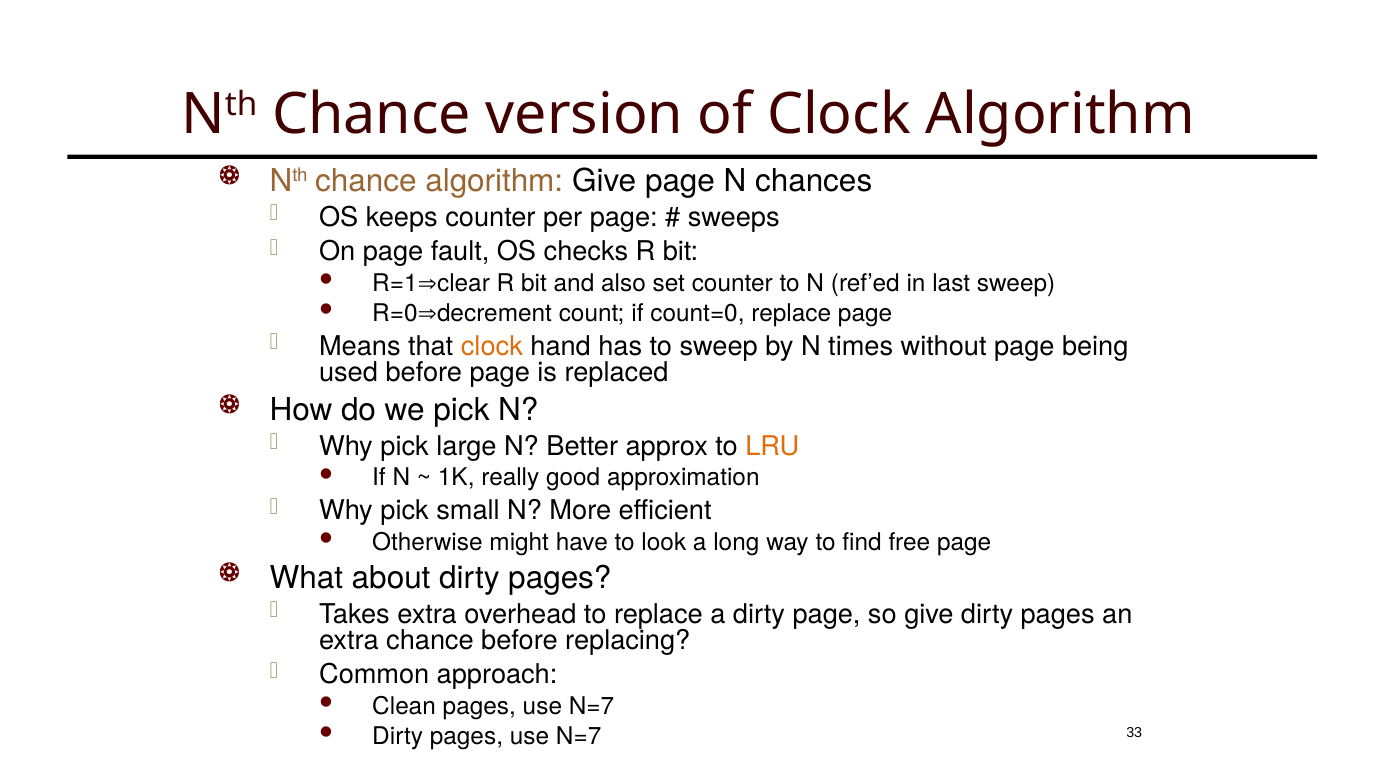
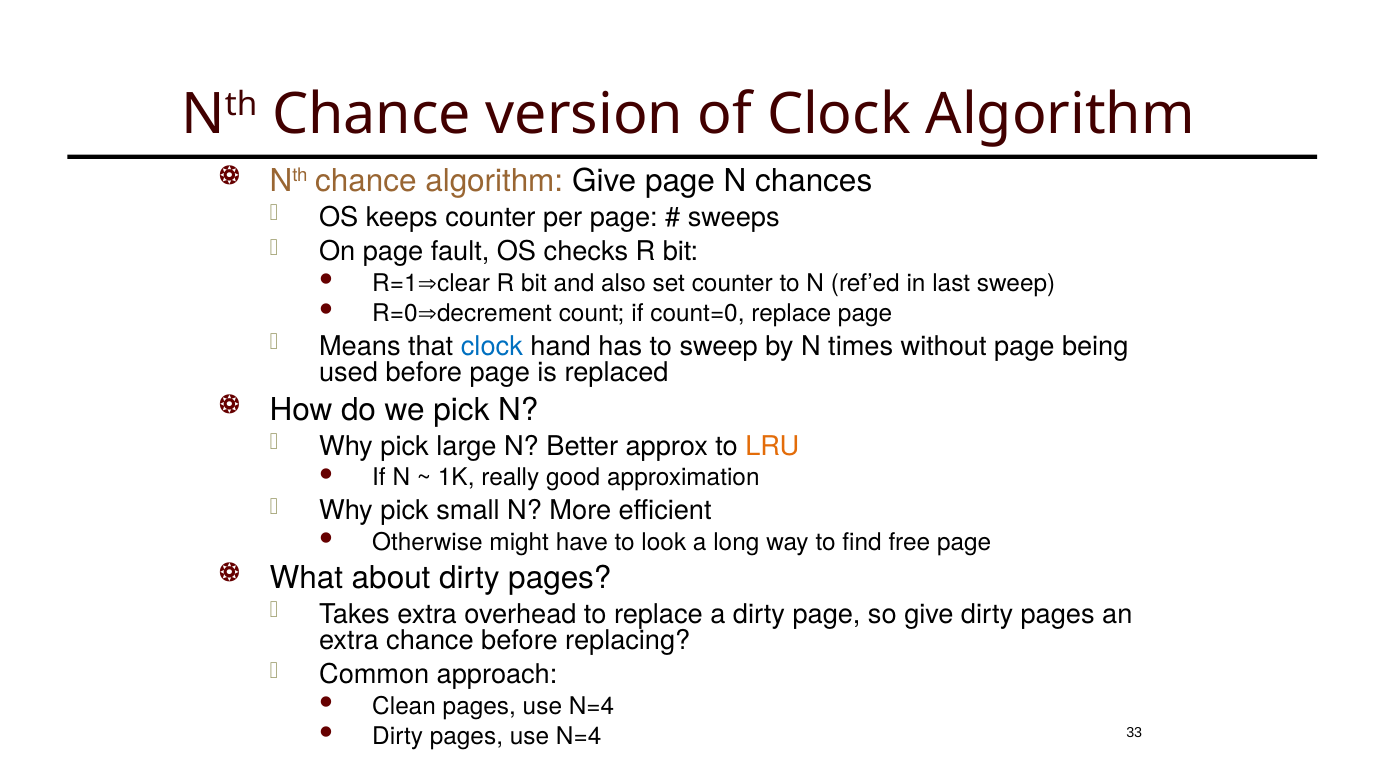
clock at (492, 346) colour: orange -> blue
Clean pages use N=7: N=7 -> N=4
Dirty pages use N=7: N=7 -> N=4
